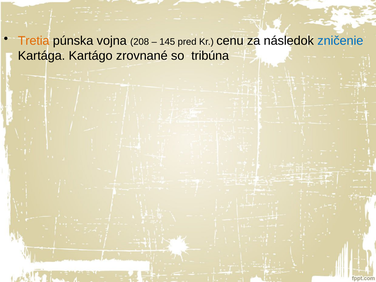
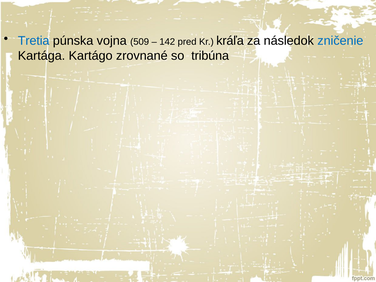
Tretia colour: orange -> blue
208: 208 -> 509
145: 145 -> 142
cenu: cenu -> kráľa
